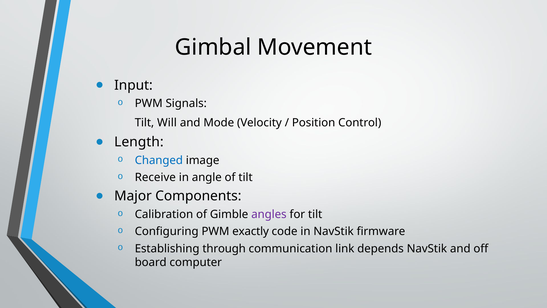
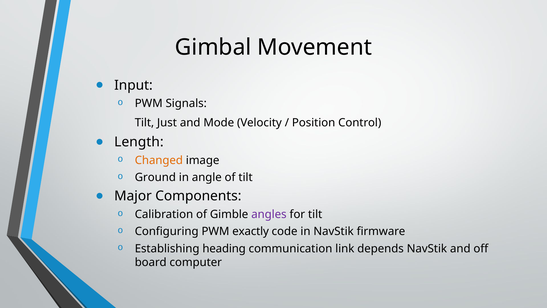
Will: Will -> Just
Changed colour: blue -> orange
Receive: Receive -> Ground
through: through -> heading
